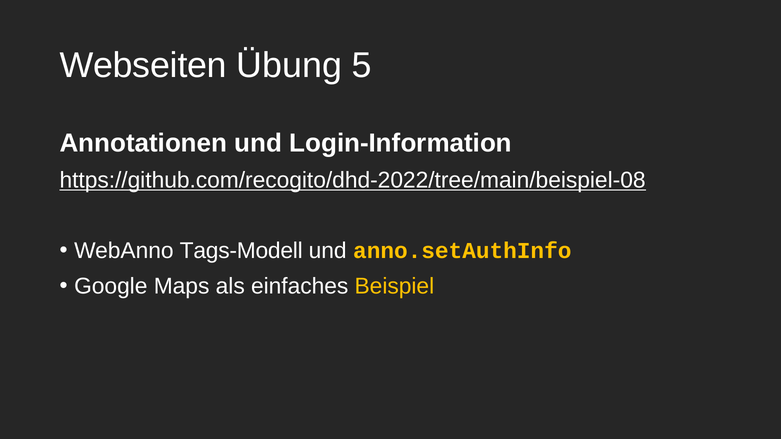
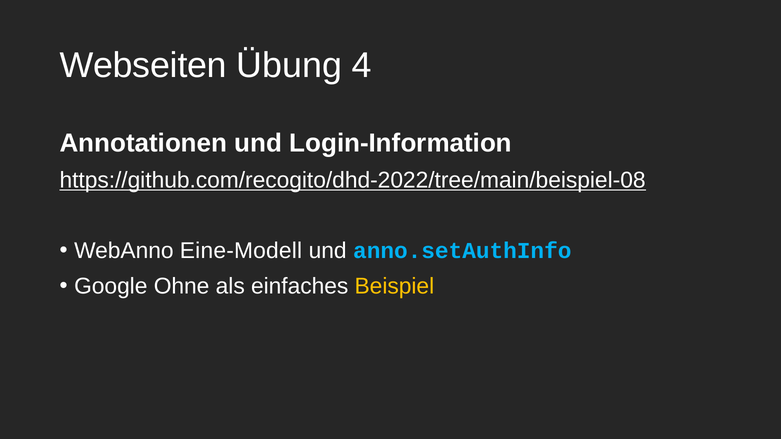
5: 5 -> 4
Tags-Modell: Tags-Modell -> Eine-Modell
anno.setAuthInfo colour: yellow -> light blue
Maps: Maps -> Ohne
